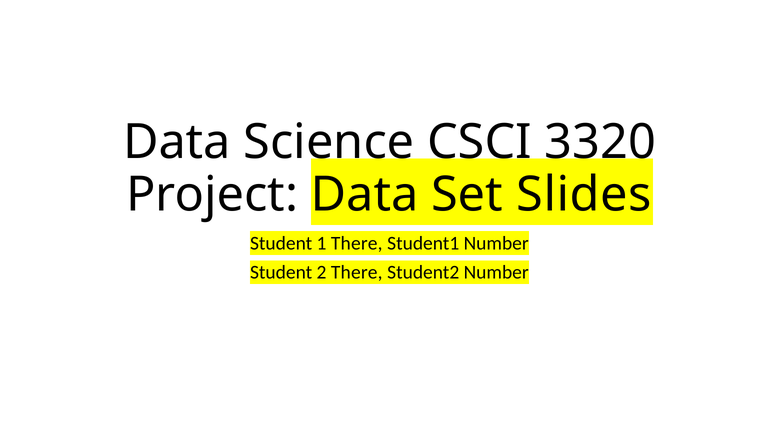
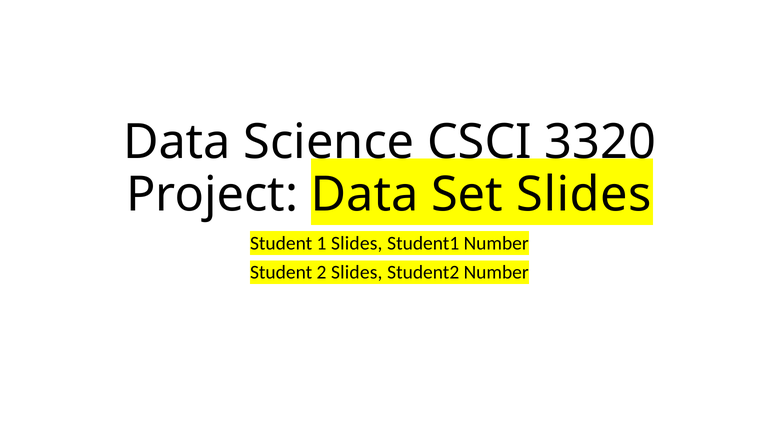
1 There: There -> Slides
2 There: There -> Slides
